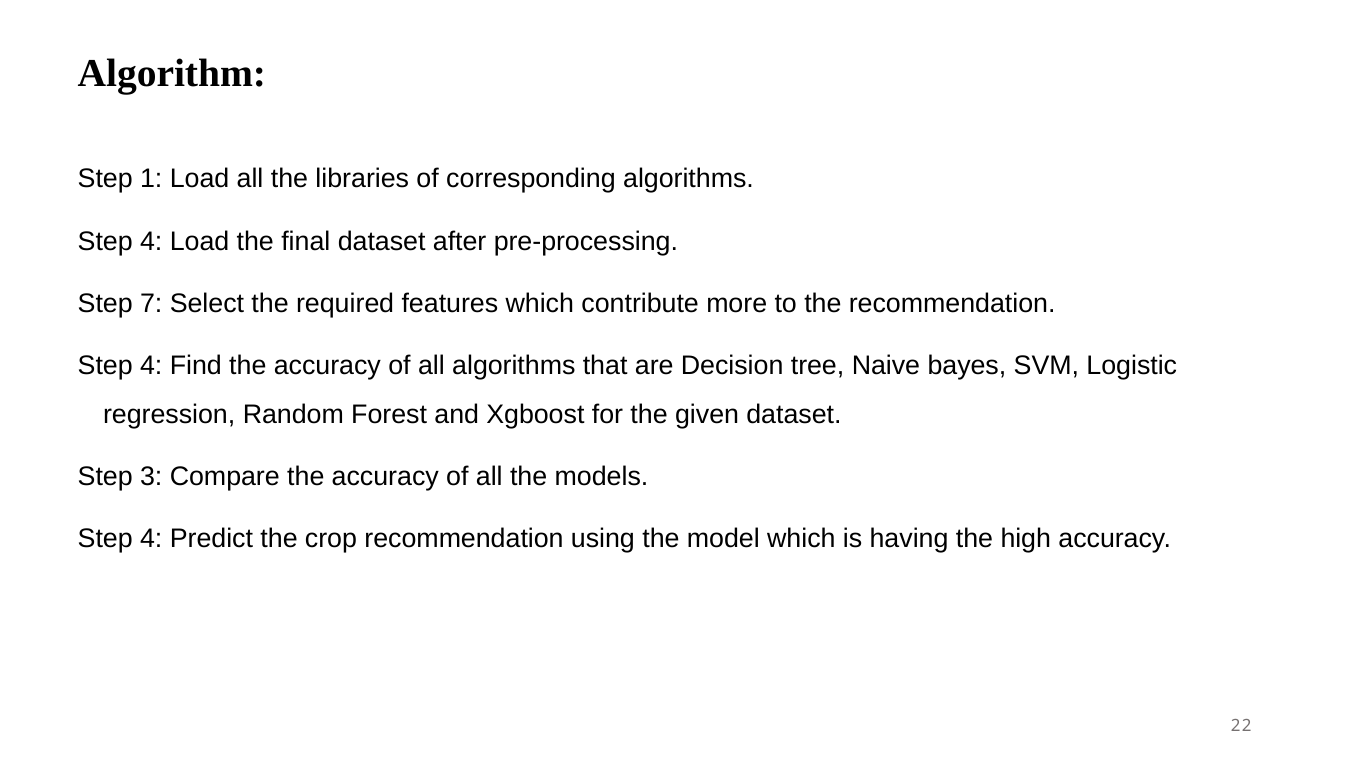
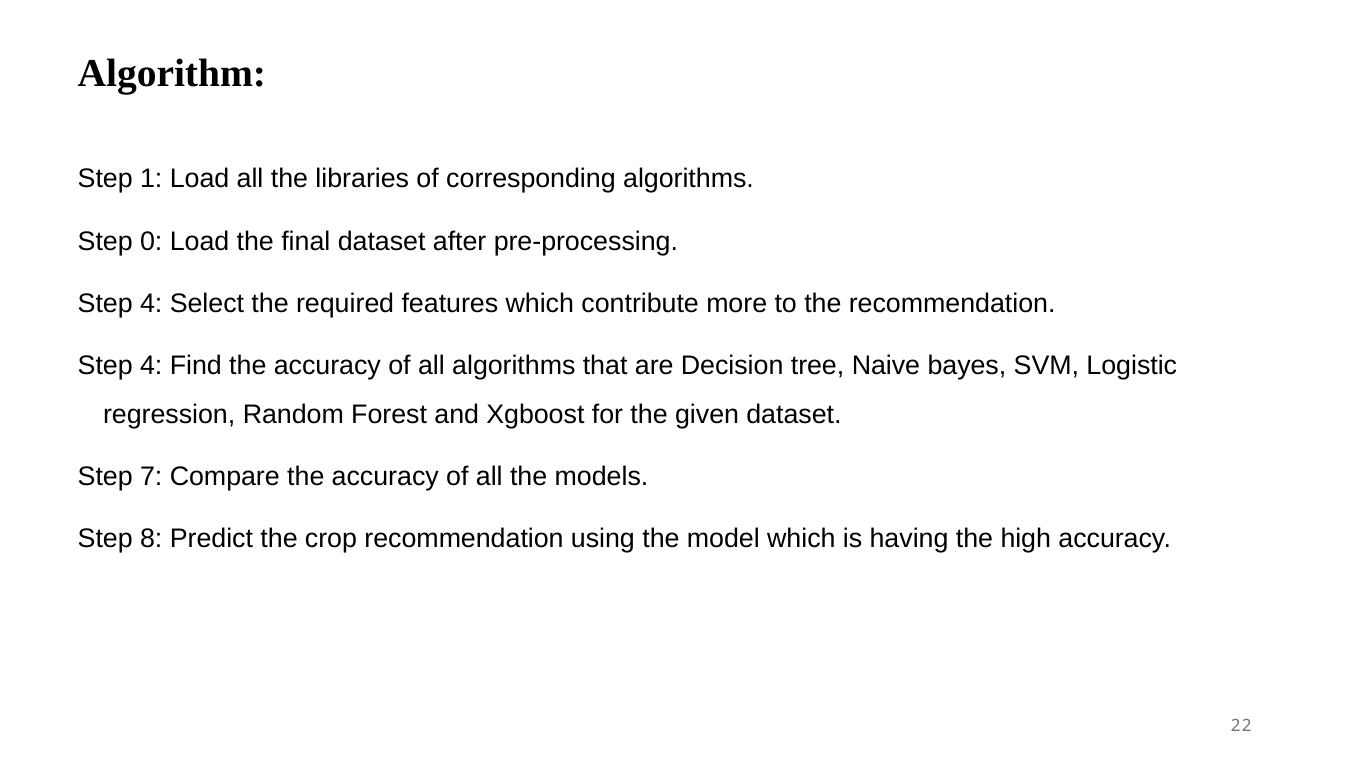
4 at (151, 241): 4 -> 0
7 at (151, 304): 7 -> 4
3: 3 -> 7
4 at (151, 539): 4 -> 8
